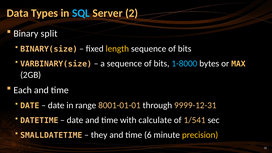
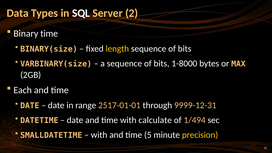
SQL colour: light blue -> white
Binary split: split -> time
1-8000 colour: light blue -> white
8001-01-01: 8001-01-01 -> 2517-01-01
1/541: 1/541 -> 1/494
they at (99, 135): they -> with
6: 6 -> 5
